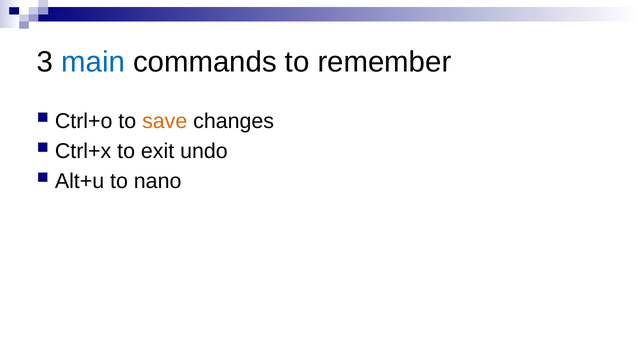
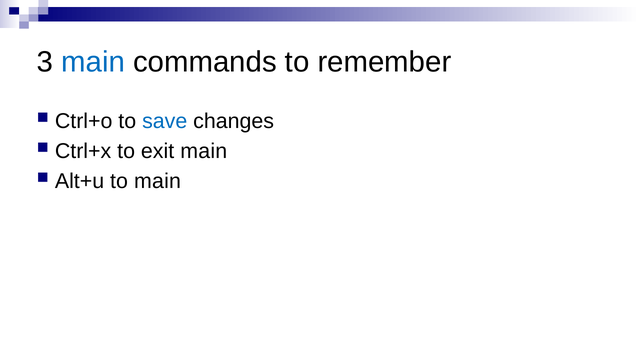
save colour: orange -> blue
exit undo: undo -> main
to nano: nano -> main
